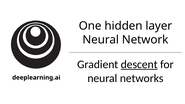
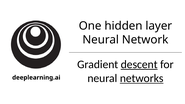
networks underline: none -> present
